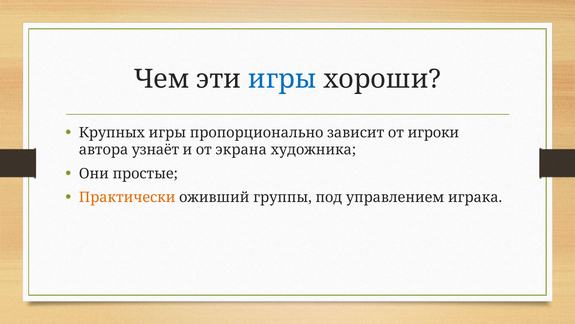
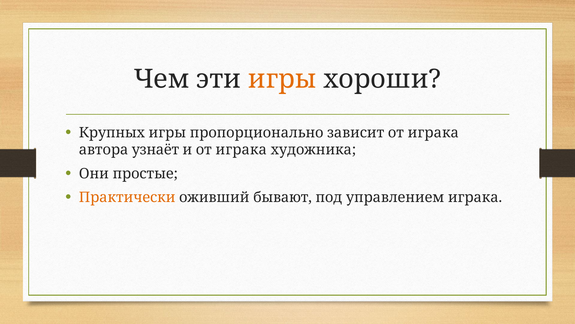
игры at (282, 79) colour: blue -> orange
зависит от игроки: игроки -> играка
и от экрана: экрана -> играка
группы: группы -> бывают
